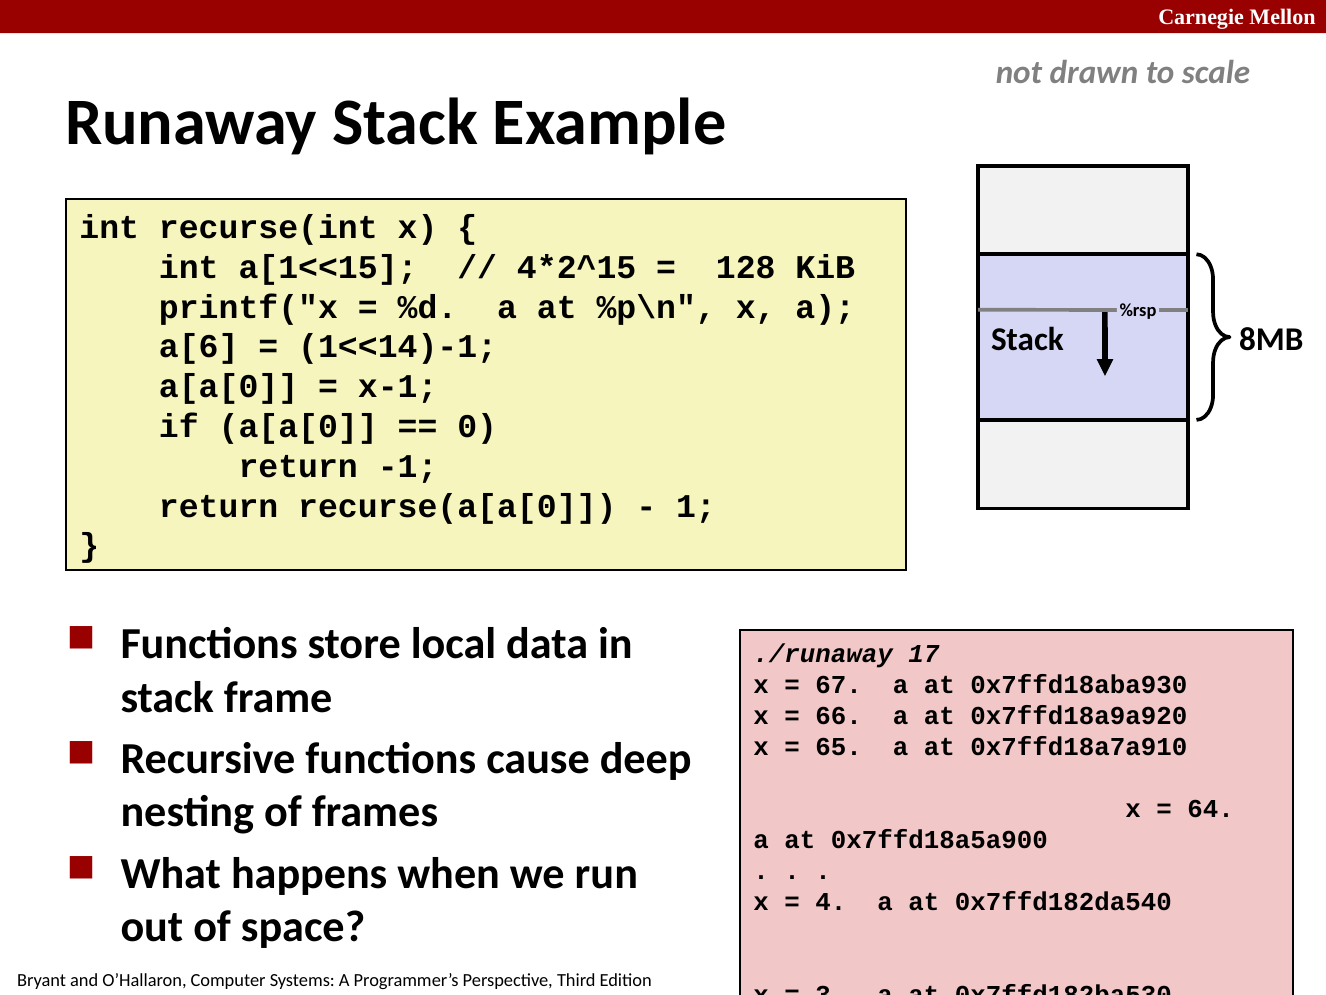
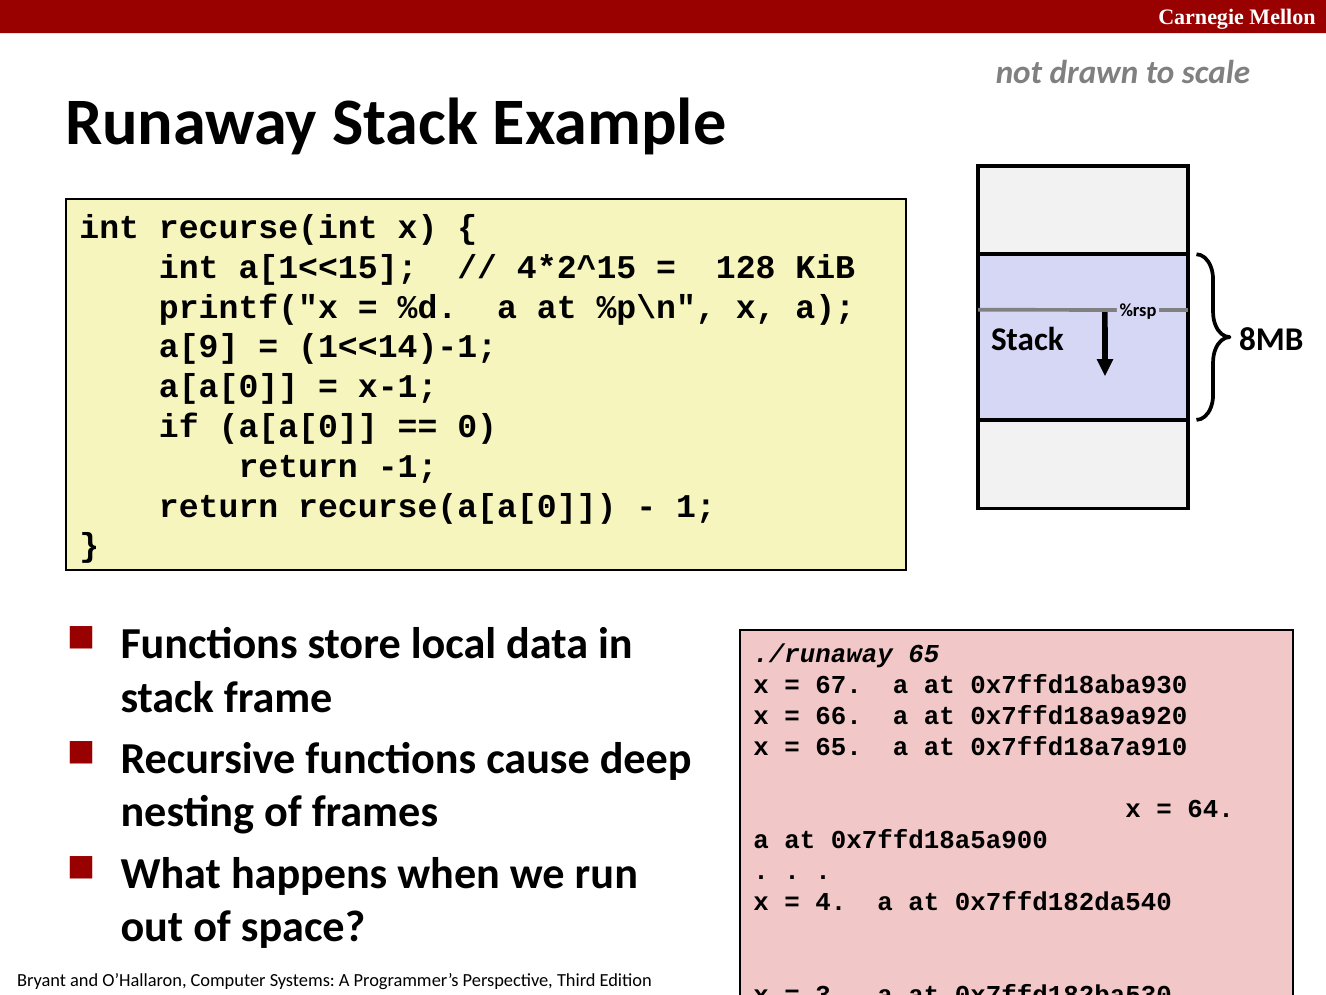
a[6: a[6 -> a[9
./runaway 17: 17 -> 65
